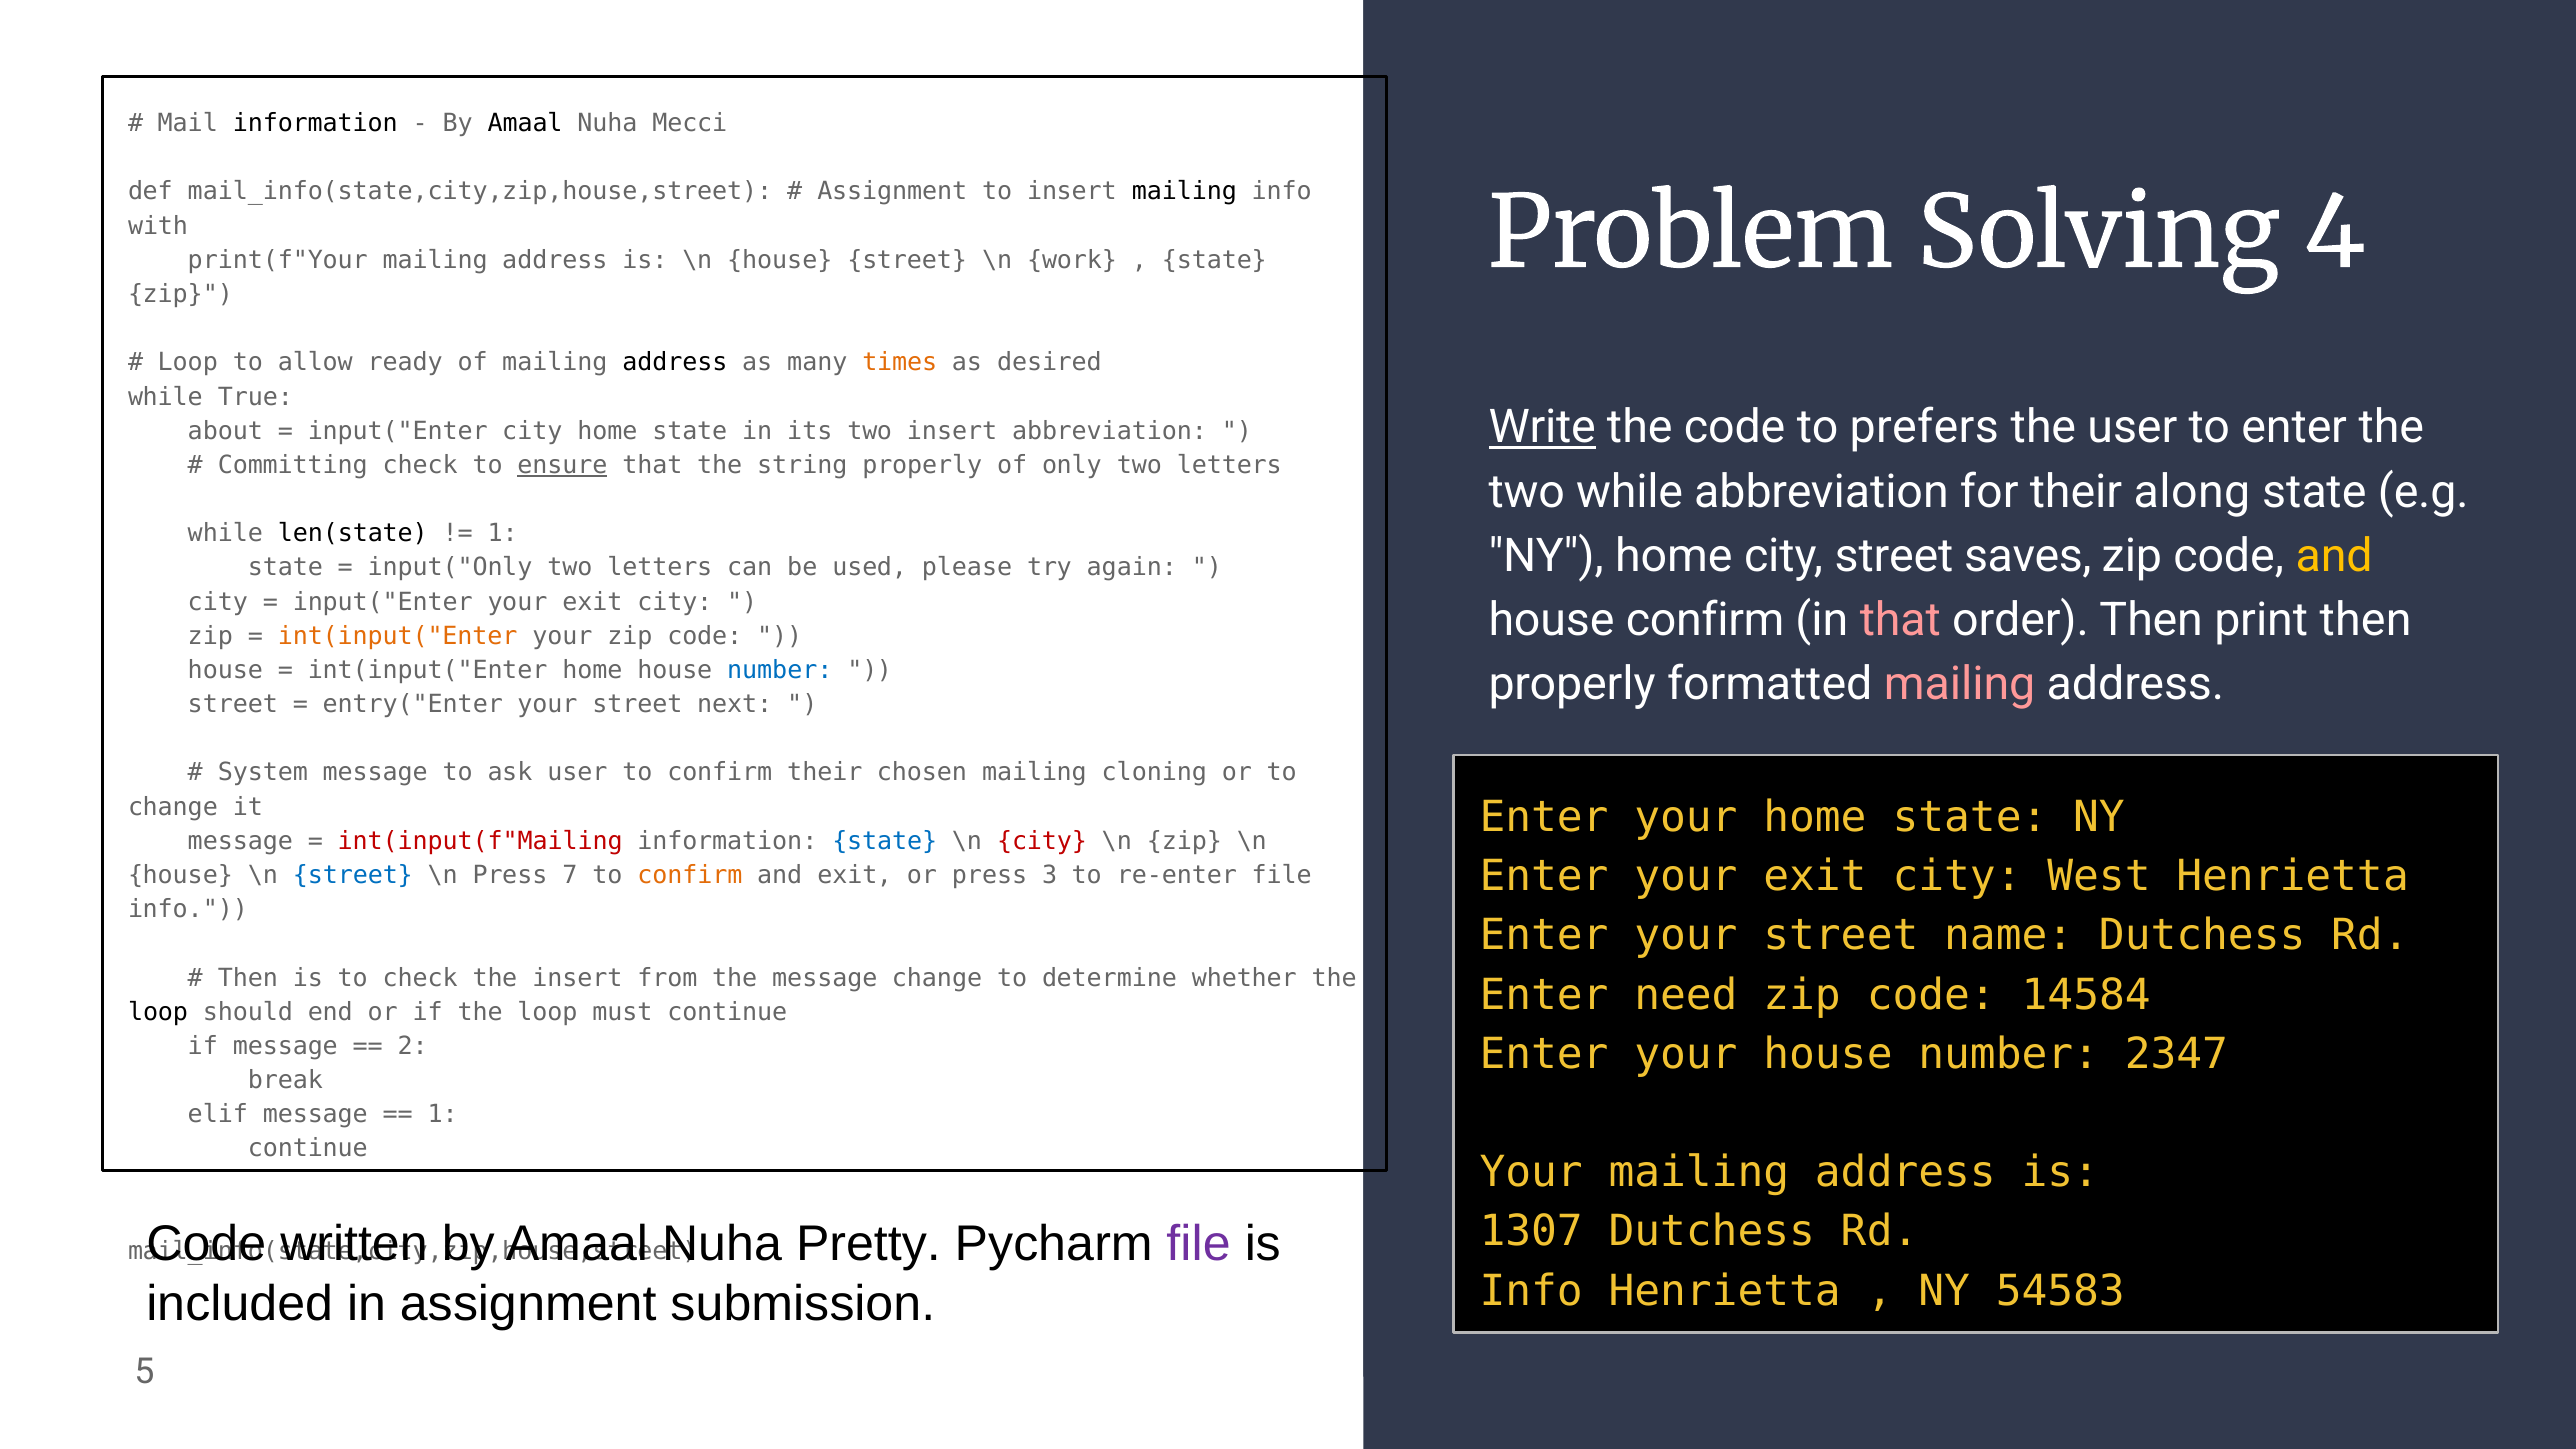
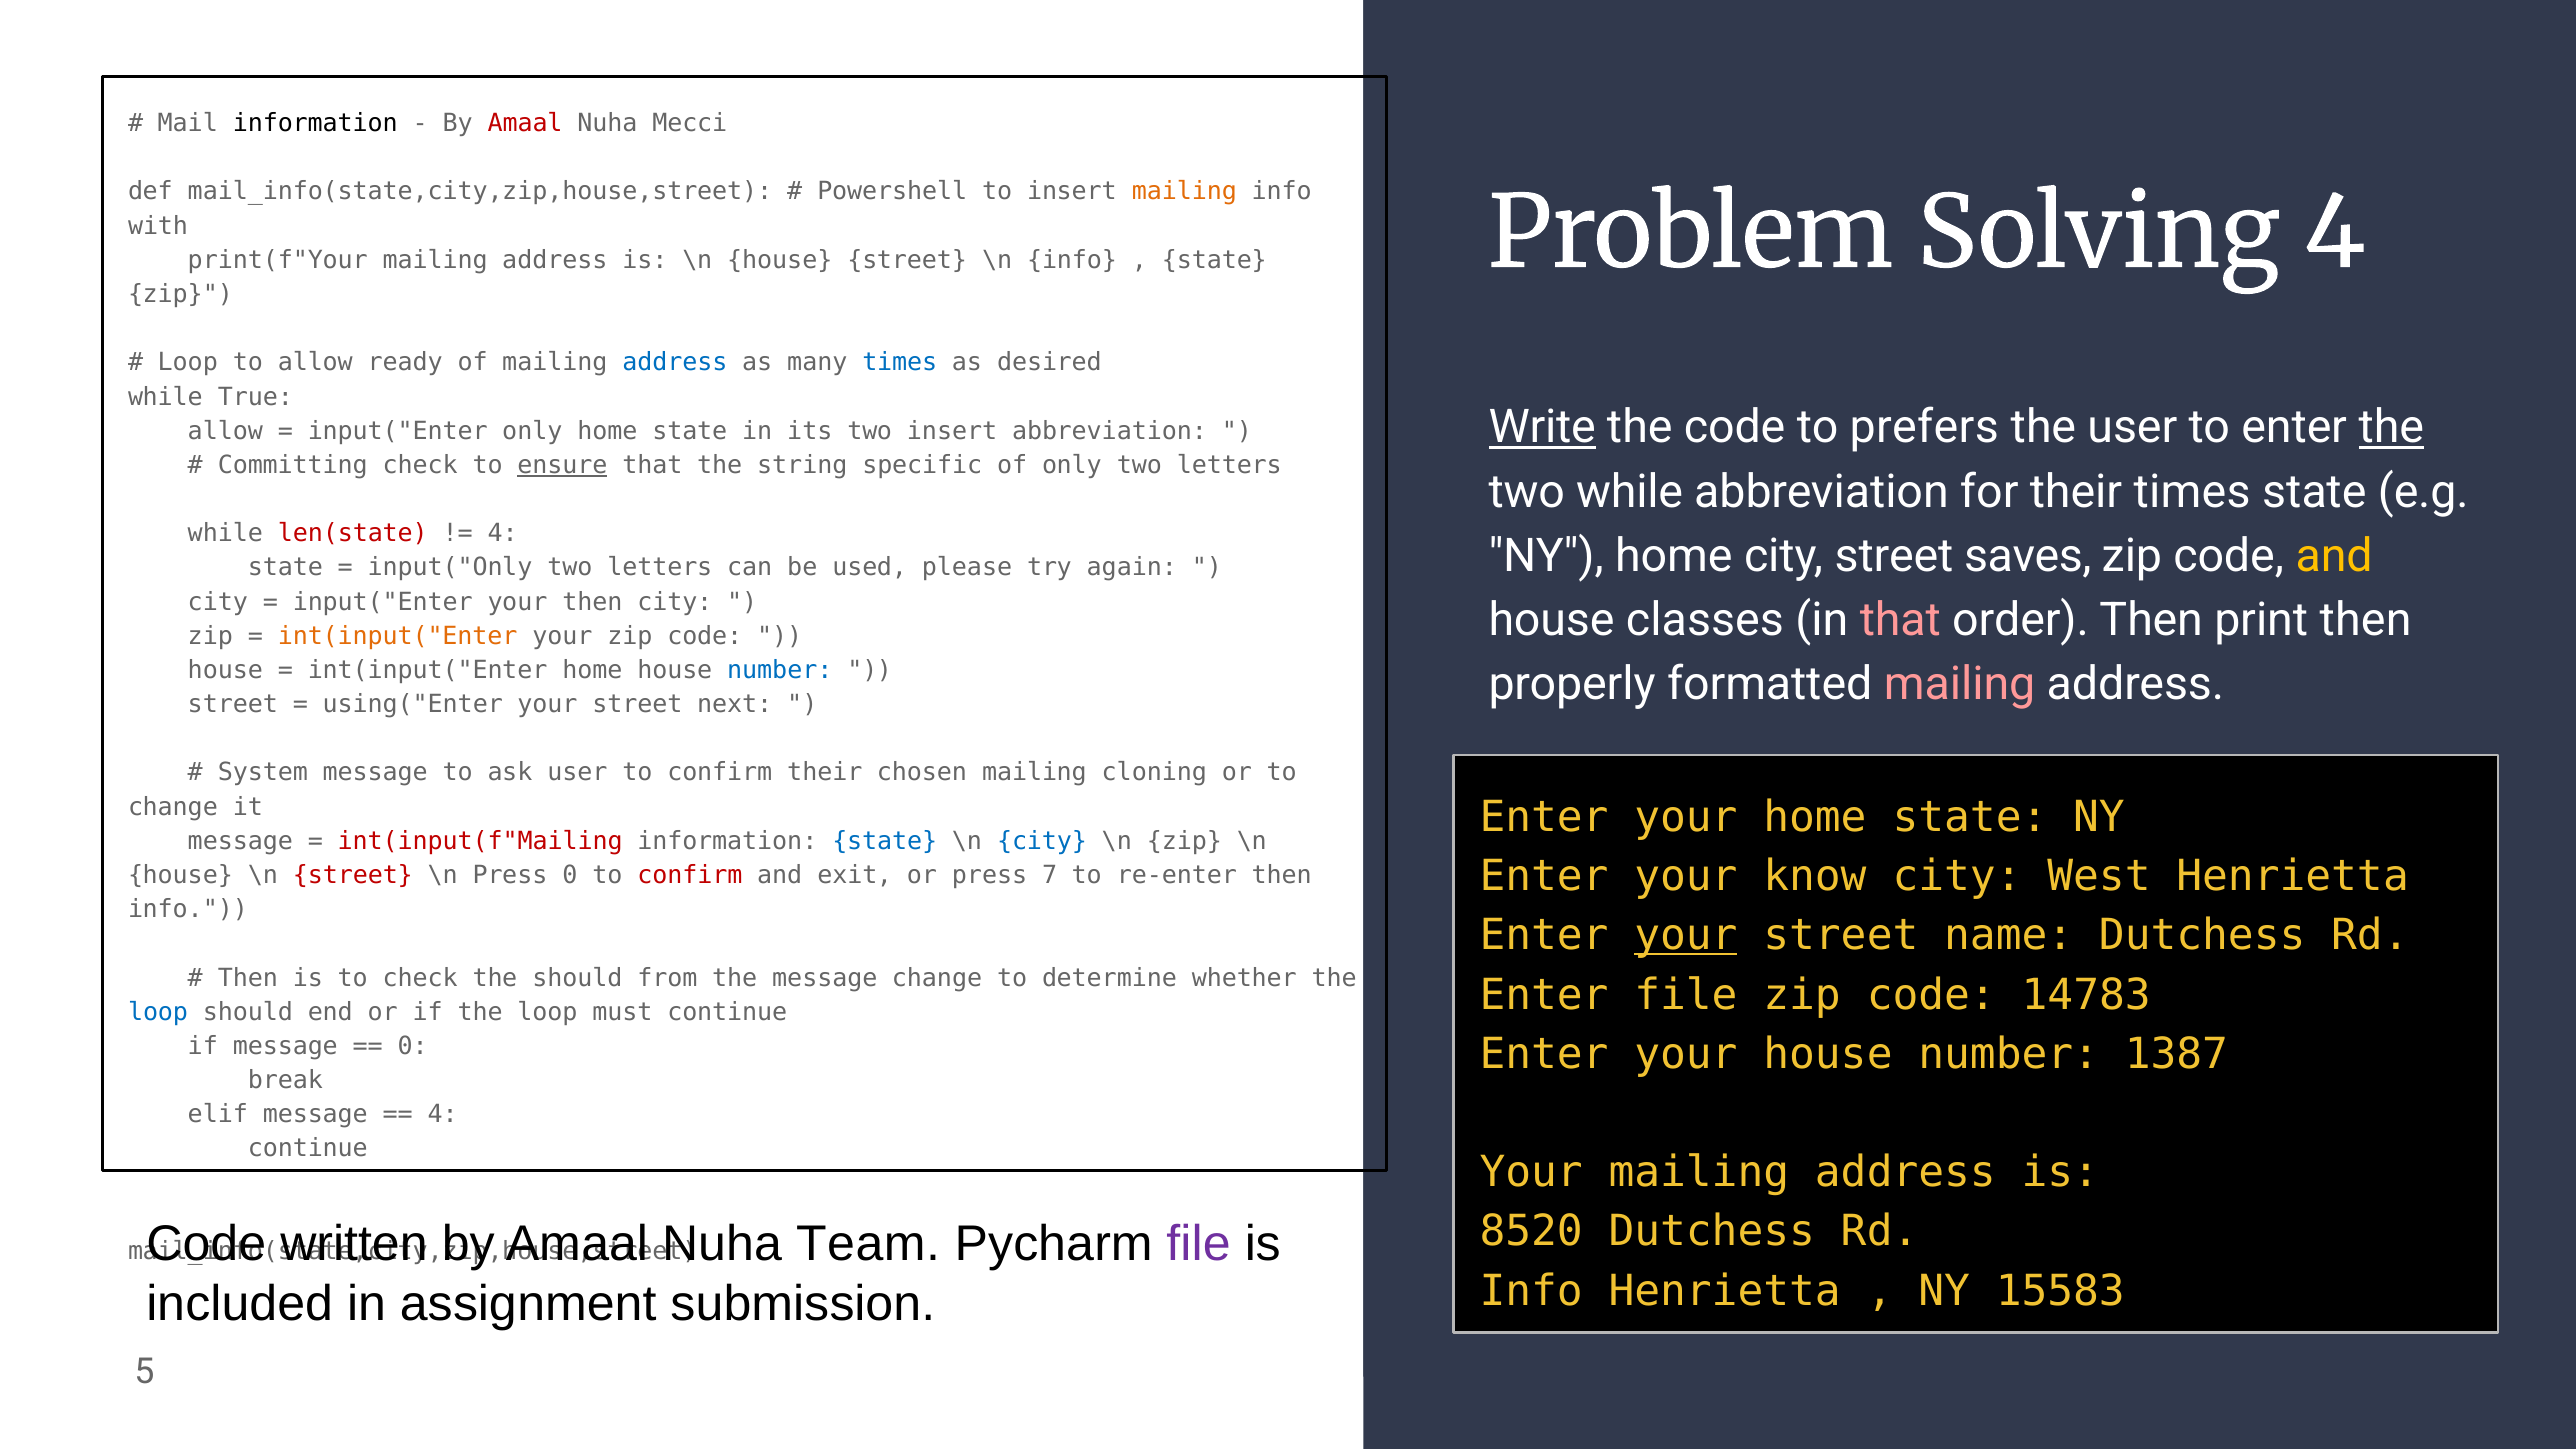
Amaal at (525, 123) colour: black -> red
Assignment at (892, 192): Assignment -> Powershell
mailing at (1184, 192) colour: black -> orange
\n work: work -> info
address at (675, 363) colour: black -> blue
times at (900, 363) colour: orange -> blue
the at (2391, 428) underline: none -> present
about at (225, 431): about -> allow
input("Enter city: city -> only
string properly: properly -> specific
their along: along -> times
len(state colour: black -> red
1 at (503, 534): 1 -> 4
input("Enter your exit: exit -> then
house confirm: confirm -> classes
entry("Enter: entry("Enter -> using("Enter
city at (1042, 841) colour: red -> blue
Enter your exit: exit -> know
street at (353, 875) colour: blue -> red
Press 7: 7 -> 0
confirm at (690, 875) colour: orange -> red
3: 3 -> 7
re-enter file: file -> then
your at (1686, 936) underline: none -> present
the insert: insert -> should
Enter need: need -> file
14584: 14584 -> 14783
loop at (158, 1012) colour: black -> blue
2 at (413, 1046): 2 -> 0
2347: 2347 -> 1387
1 at (443, 1115): 1 -> 4
1307: 1307 -> 8520
Pretty: Pretty -> Team
54583: 54583 -> 15583
